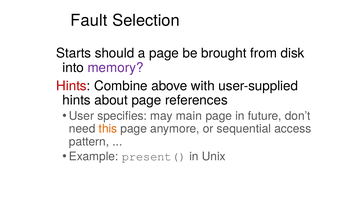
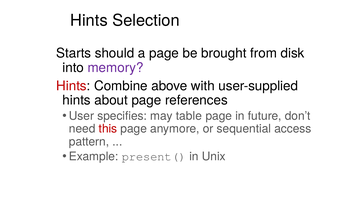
Fault at (89, 21): Fault -> Hints
main: main -> table
this colour: orange -> red
